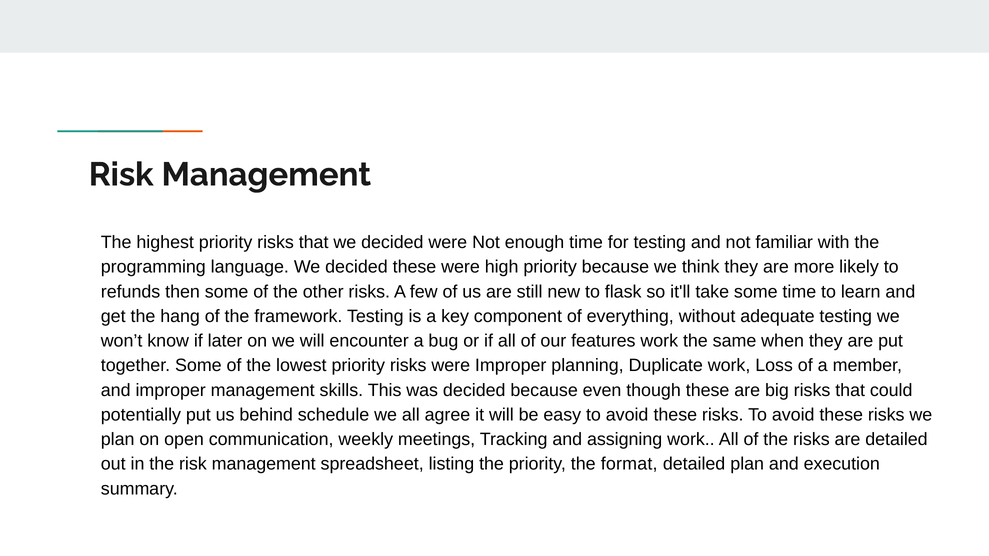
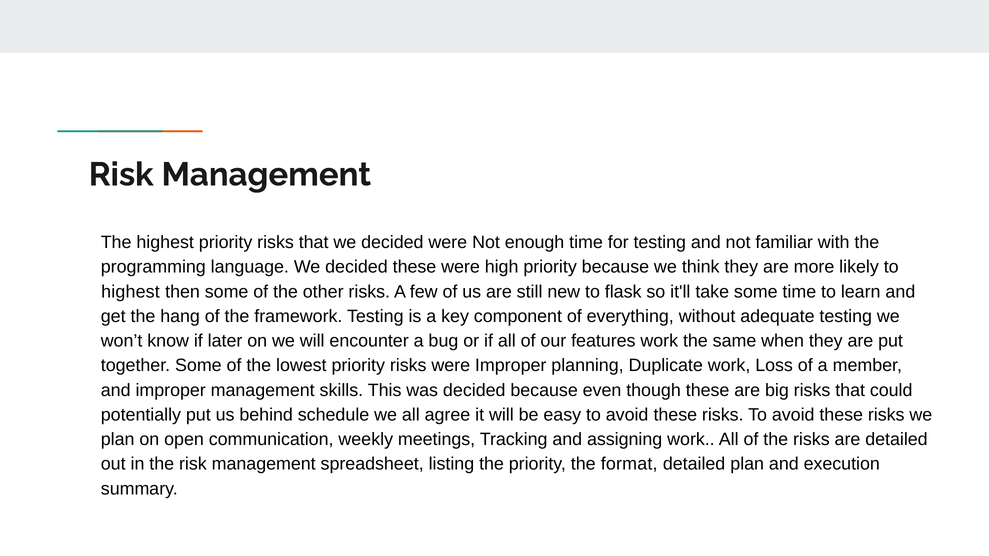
refunds at (131, 292): refunds -> highest
